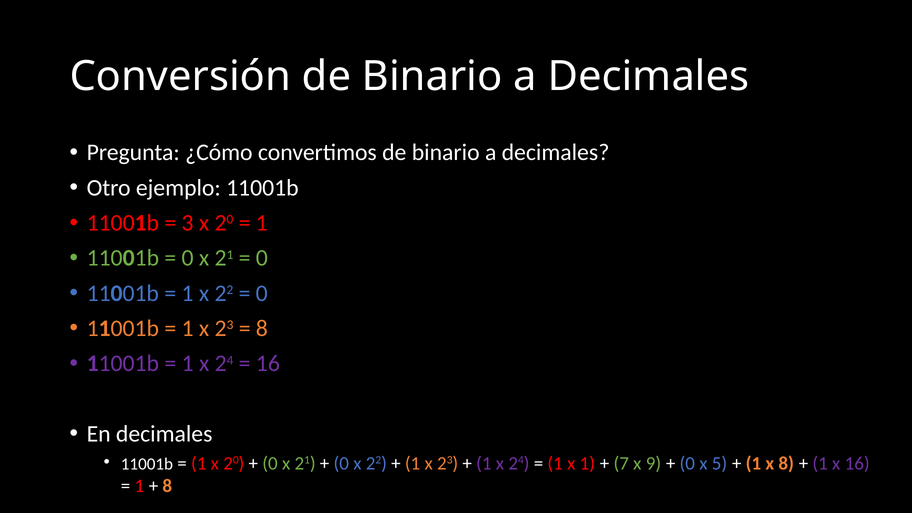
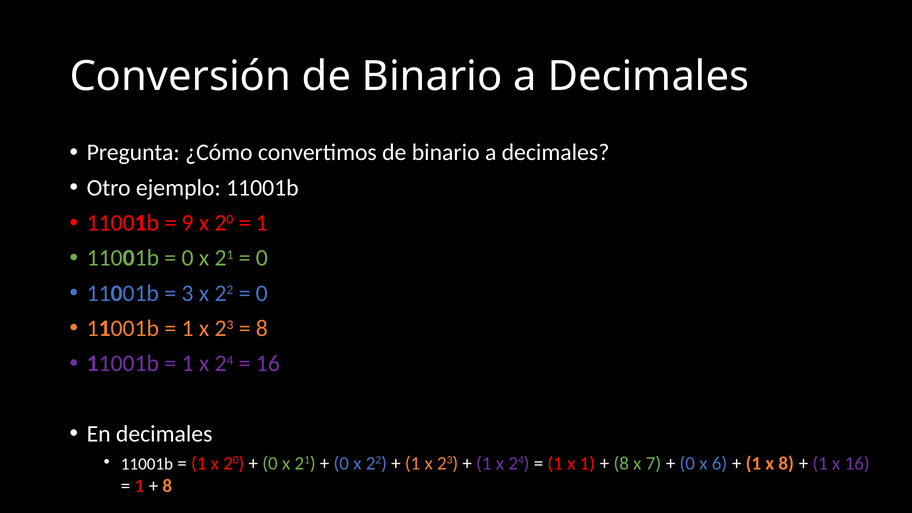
3: 3 -> 9
1 at (187, 293): 1 -> 3
7 at (621, 463): 7 -> 8
9: 9 -> 7
5: 5 -> 6
